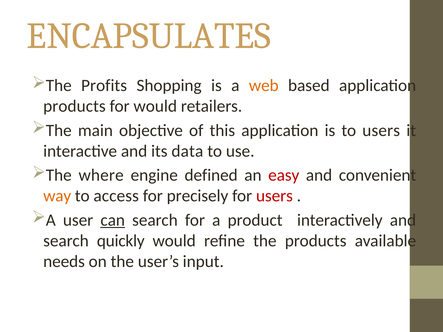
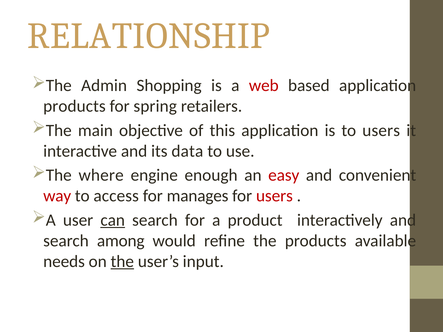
ENCAPSULATES: ENCAPSULATES -> RELATIONSHIP
Profits: Profits -> Admin
web colour: orange -> red
for would: would -> spring
defined: defined -> enough
way colour: orange -> red
precisely: precisely -> manages
quickly: quickly -> among
the at (122, 262) underline: none -> present
